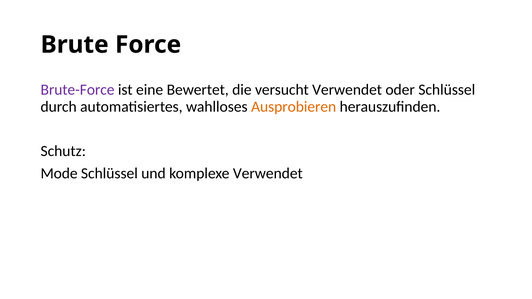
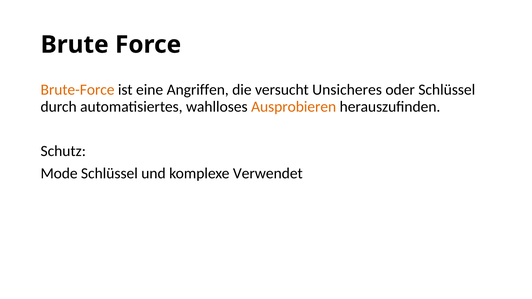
Brute-Force colour: purple -> orange
Bewertet: Bewertet -> Angriffen
versucht Verwendet: Verwendet -> Unsicheres
